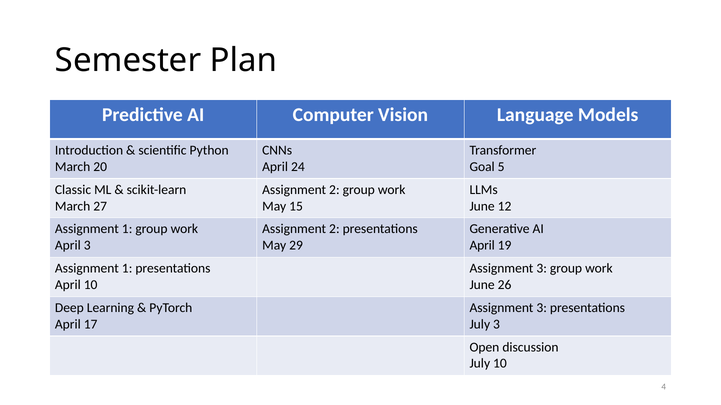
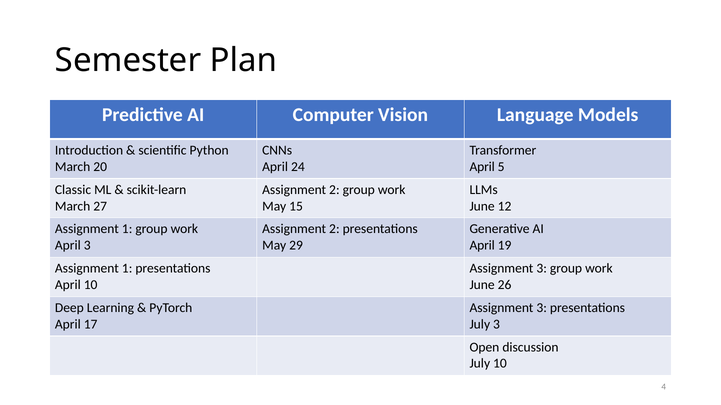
Goal at (482, 167): Goal -> April
